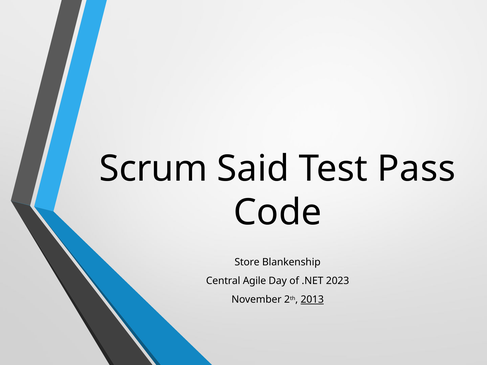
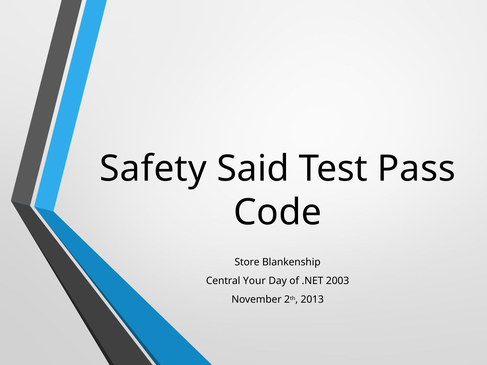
Scrum: Scrum -> Safety
Agile: Agile -> Your
2023: 2023 -> 2003
2013 underline: present -> none
